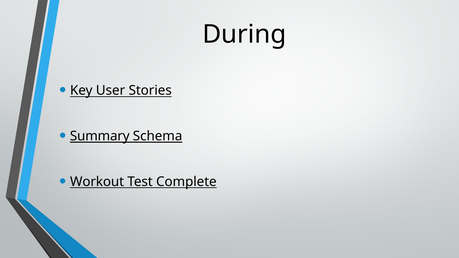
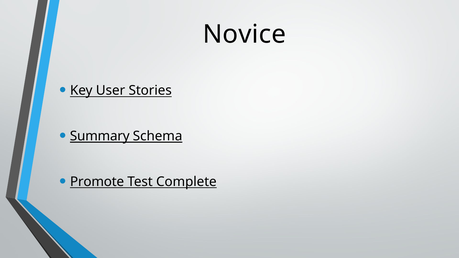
During: During -> Novice
Workout: Workout -> Promote
